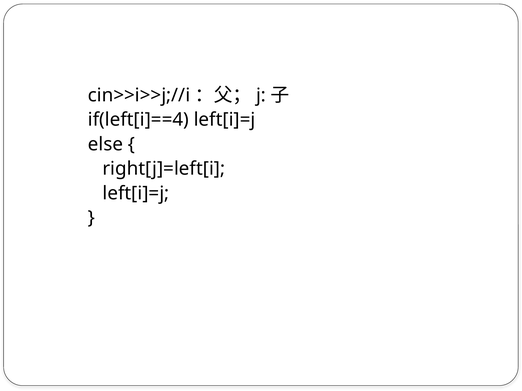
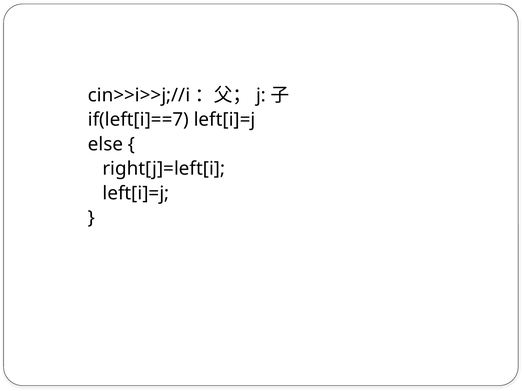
if(left[i]==4: if(left[i]==4 -> if(left[i]==7
